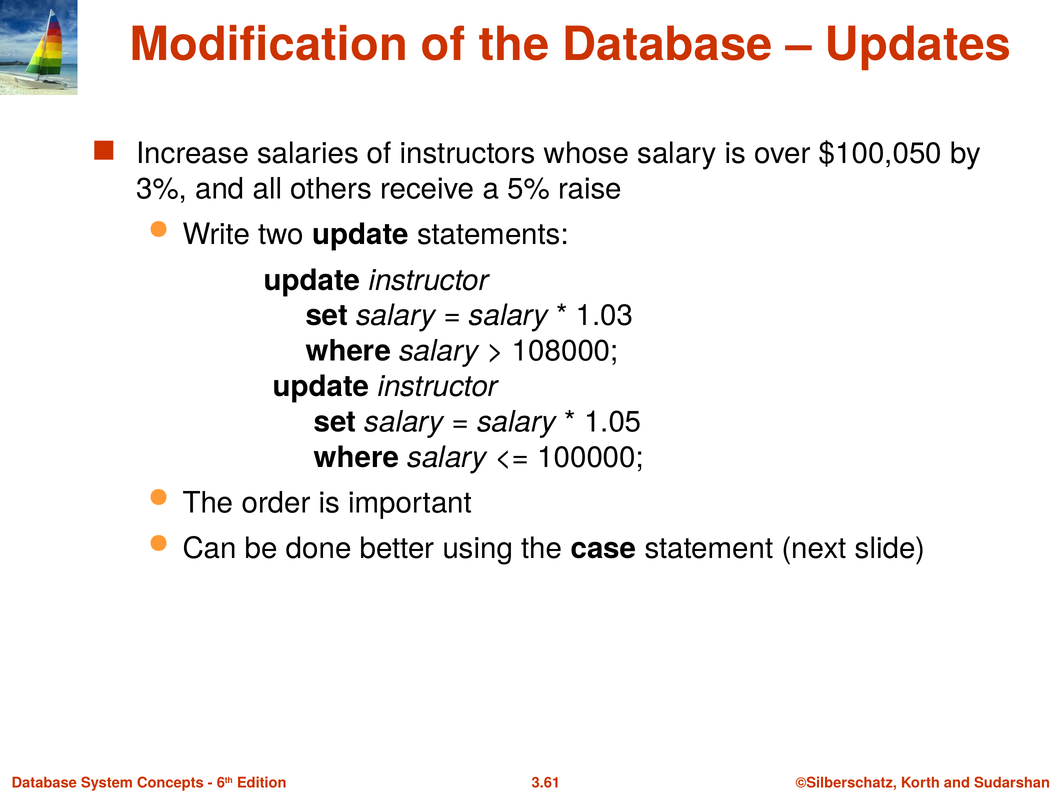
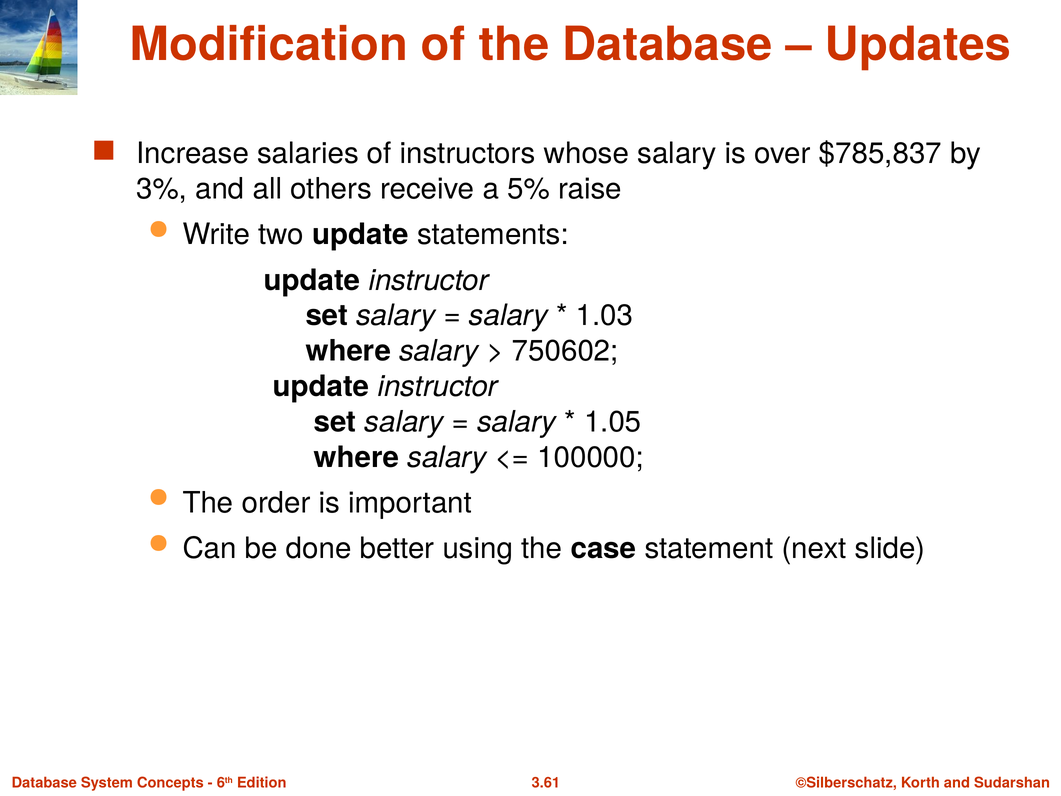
$100,050: $100,050 -> $785,837
108000: 108000 -> 750602
